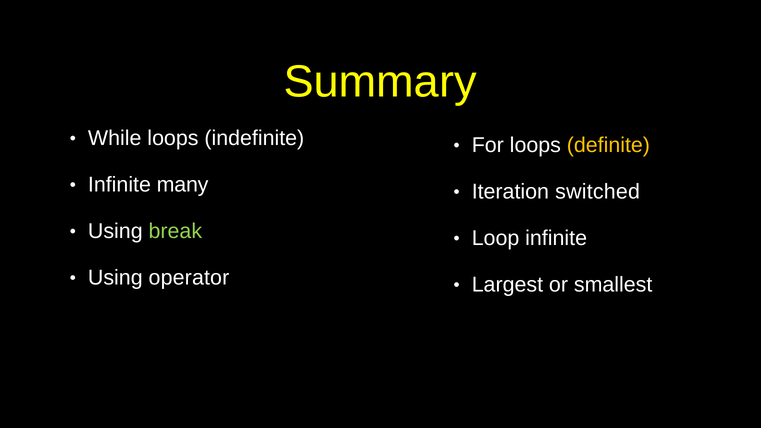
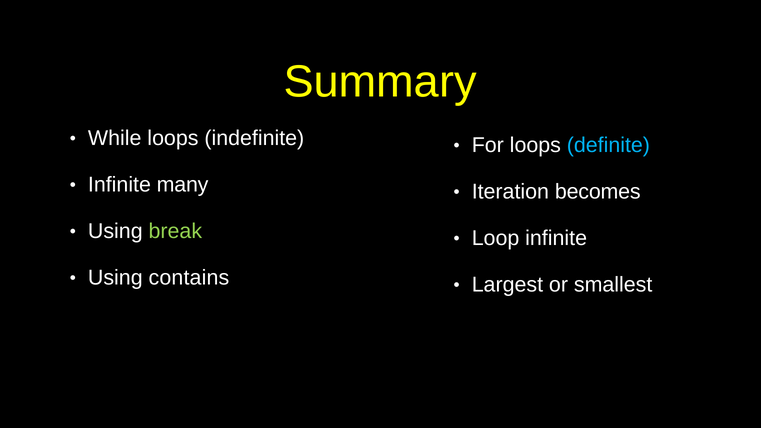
definite colour: yellow -> light blue
switched: switched -> becomes
operator: operator -> contains
